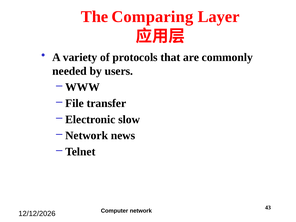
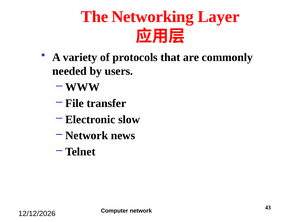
Comparing: Comparing -> Networking
